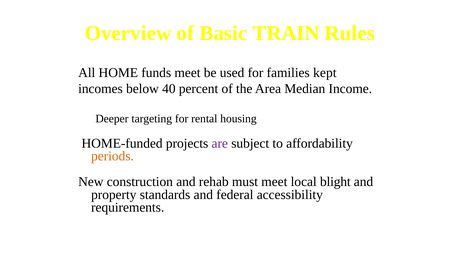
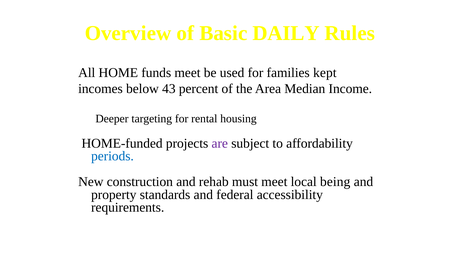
TRAIN: TRAIN -> DAILY
40: 40 -> 43
periods colour: orange -> blue
blight: blight -> being
